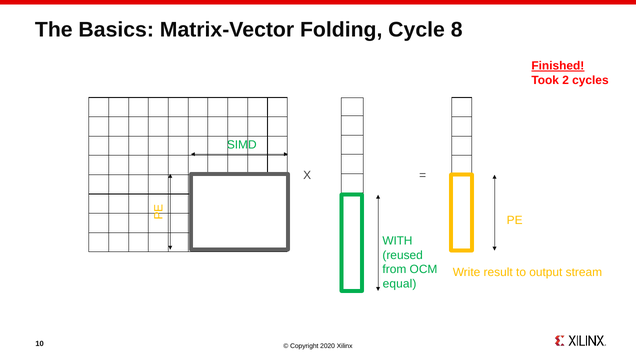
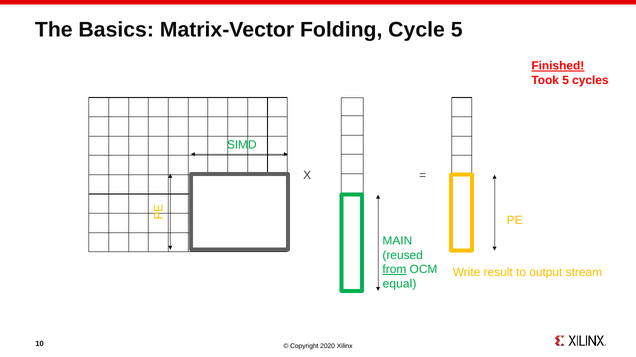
Cycle 8: 8 -> 5
Took 2: 2 -> 5
WITH: WITH -> MAIN
from underline: none -> present
